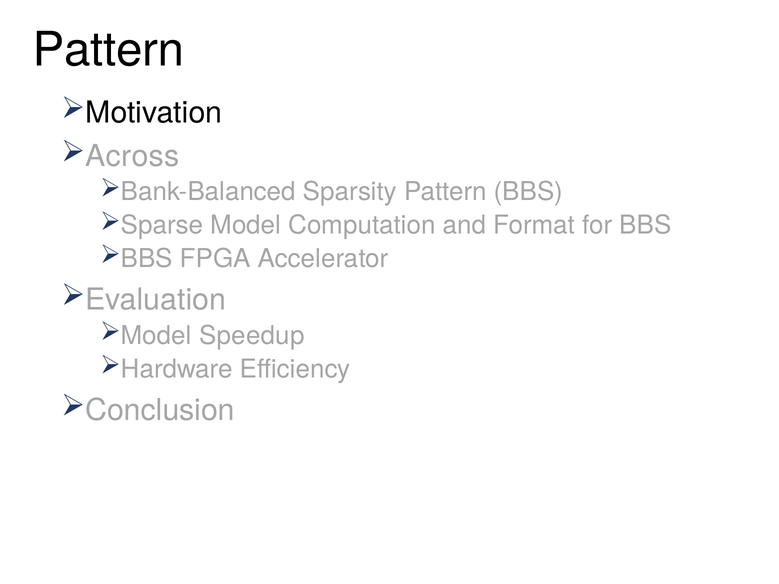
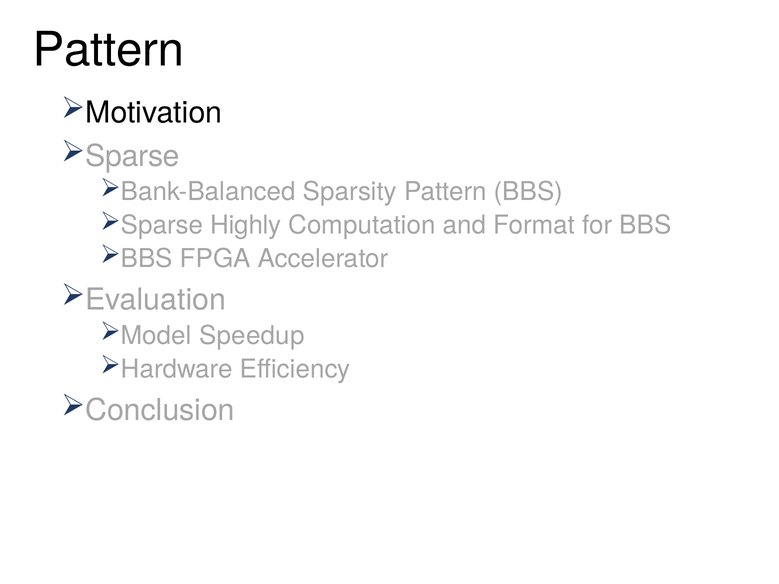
Across at (132, 156): Across -> Sparse
Sparse Model: Model -> Highly
